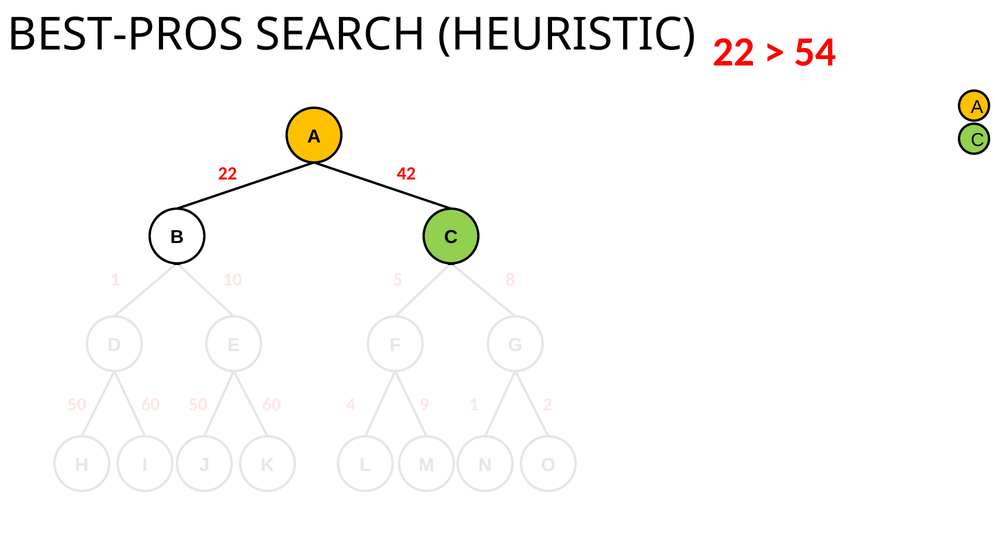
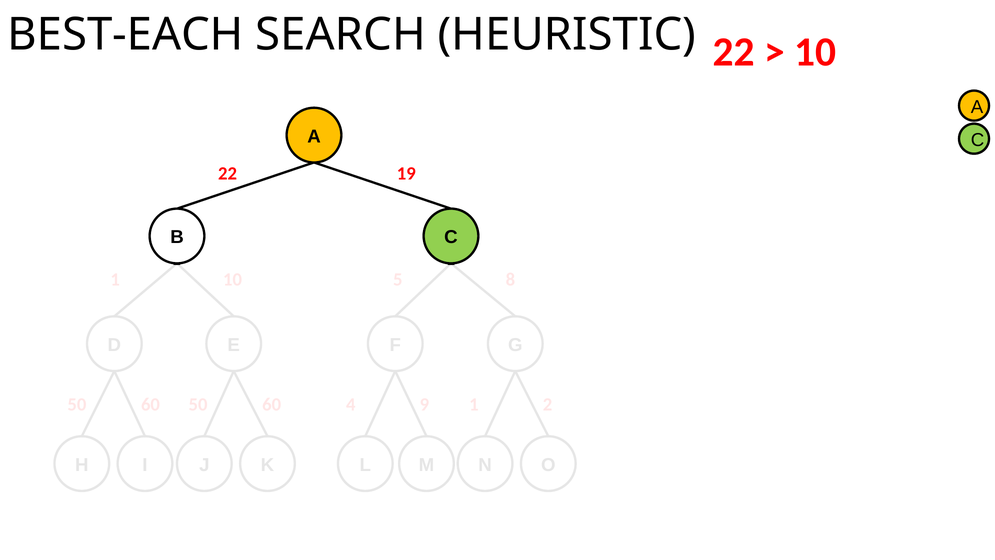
BEST-PROS: BEST-PROS -> BEST-EACH
54 at (815, 52): 54 -> 10
42: 42 -> 19
